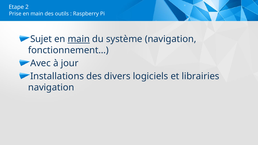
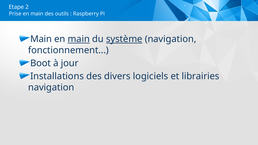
Sujet at (41, 39): Sujet -> Main
système underline: none -> present
Avec: Avec -> Boot
